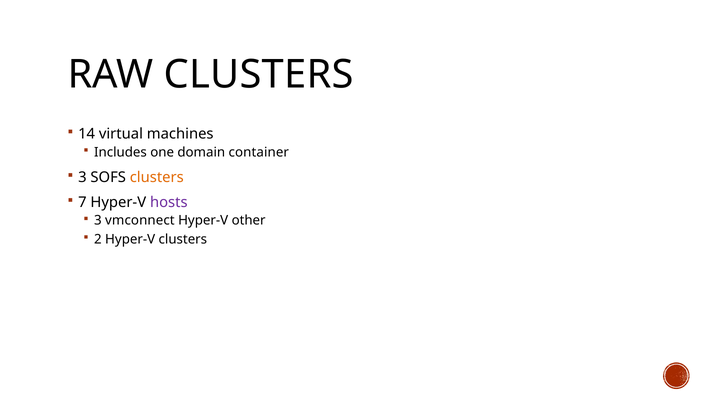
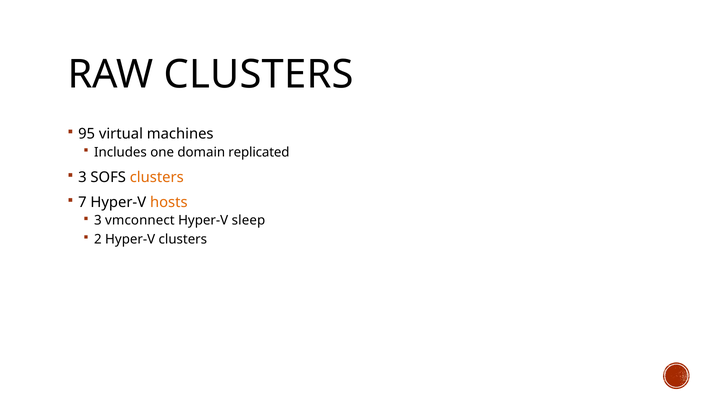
14: 14 -> 95
container: container -> replicated
hosts colour: purple -> orange
other: other -> sleep
